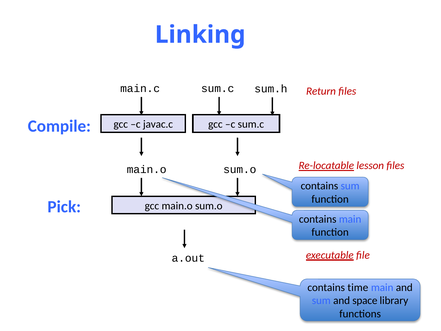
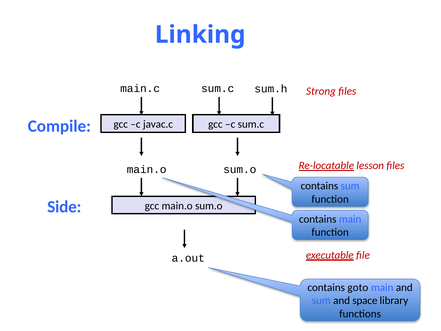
Return: Return -> Strong
Pick: Pick -> Side
time: time -> goto
